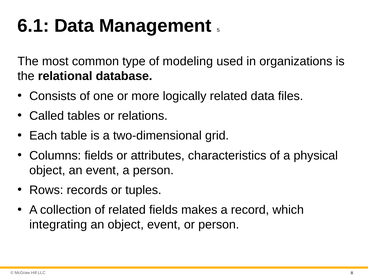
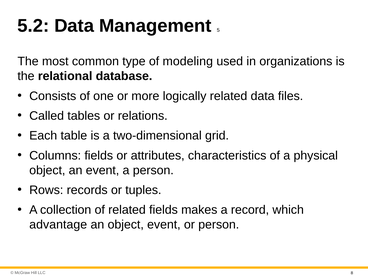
6.1: 6.1 -> 5.2
integrating: integrating -> advantage
